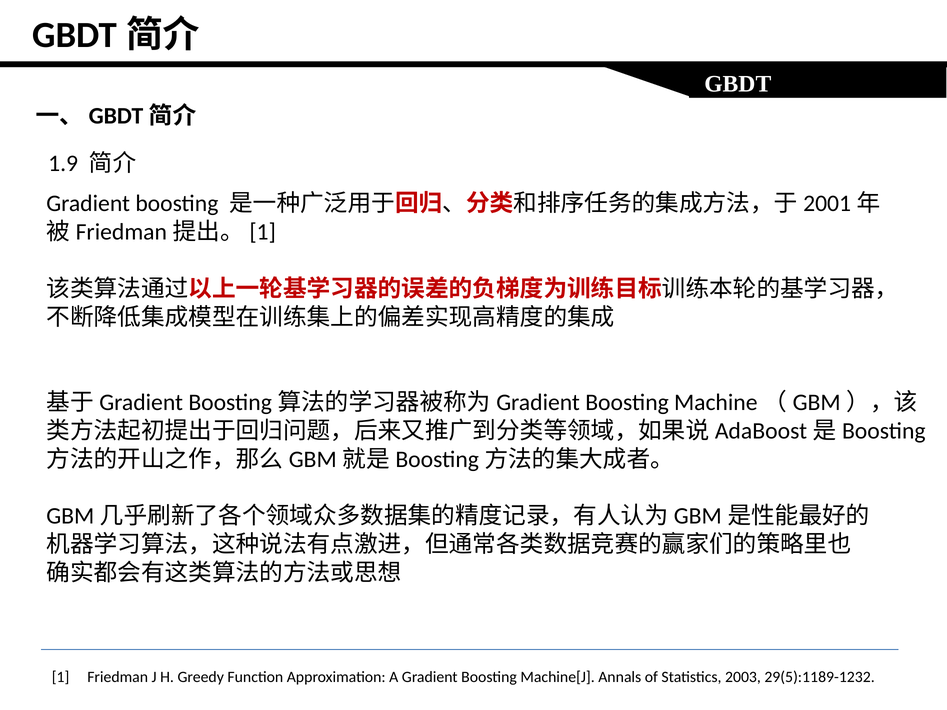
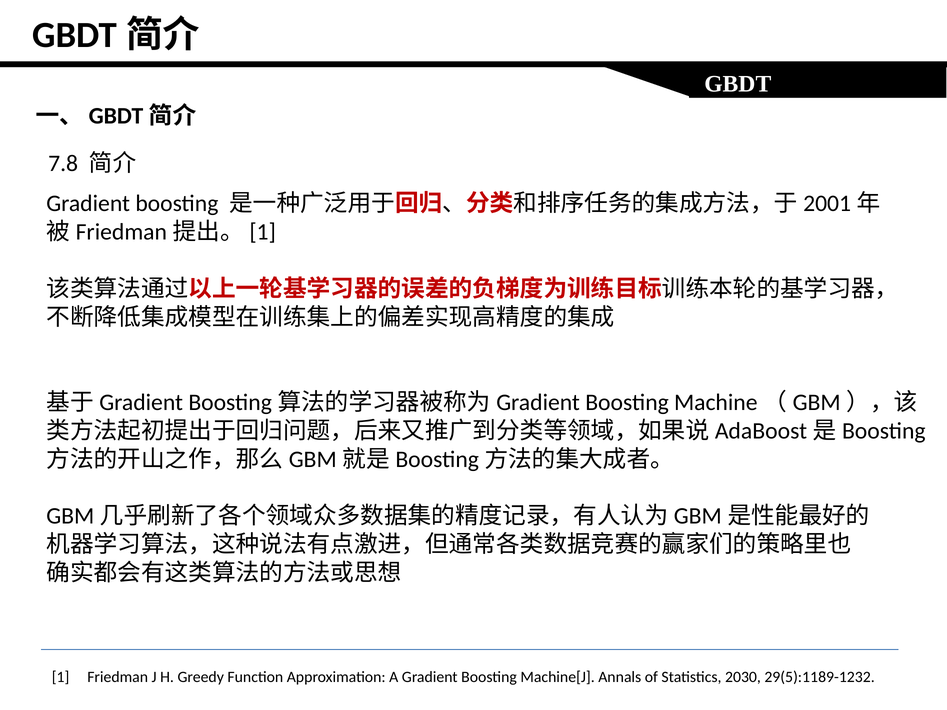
1.9: 1.9 -> 7.8
2003: 2003 -> 2030
